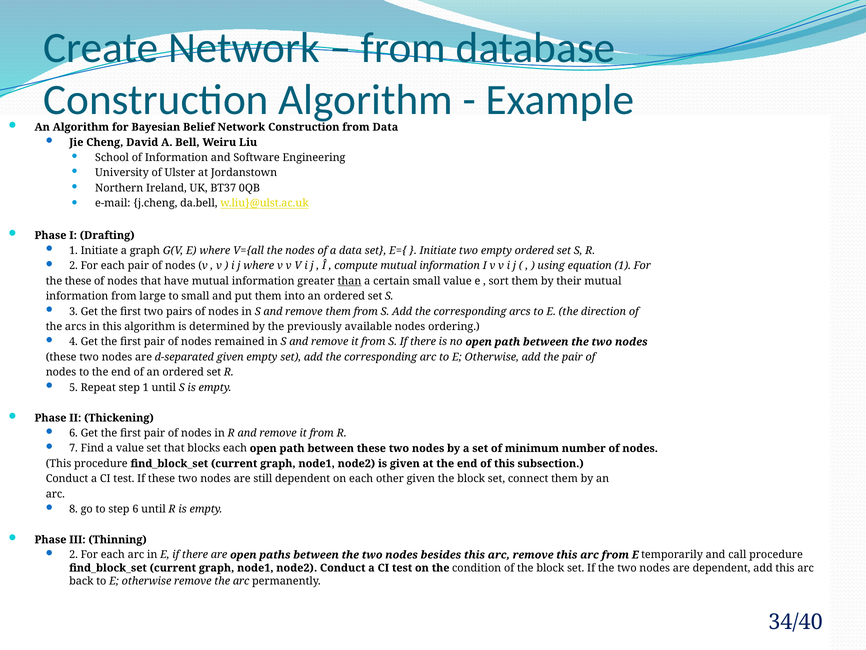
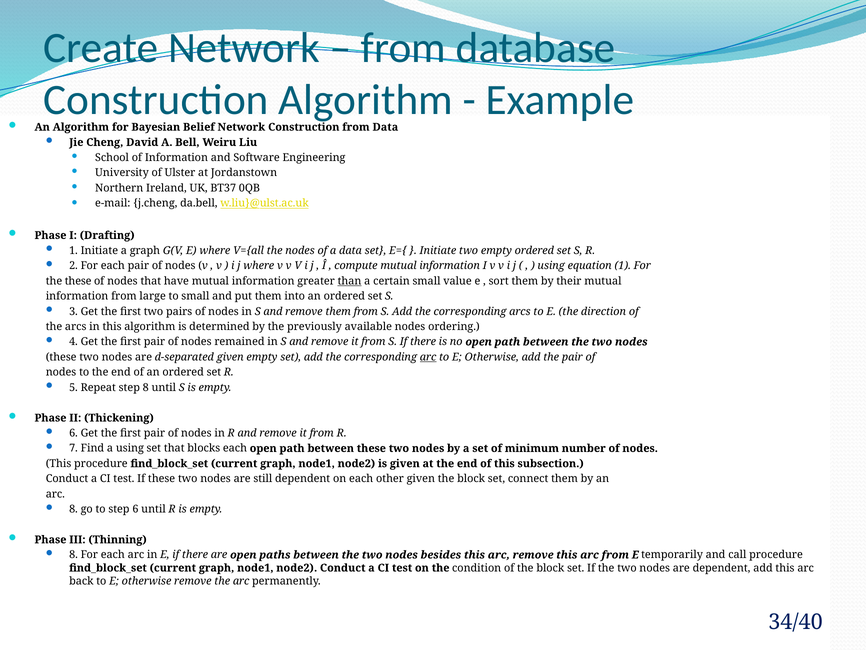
arc at (428, 357) underline: none -> present
step 1: 1 -> 8
a value: value -> using
2 at (73, 554): 2 -> 8
